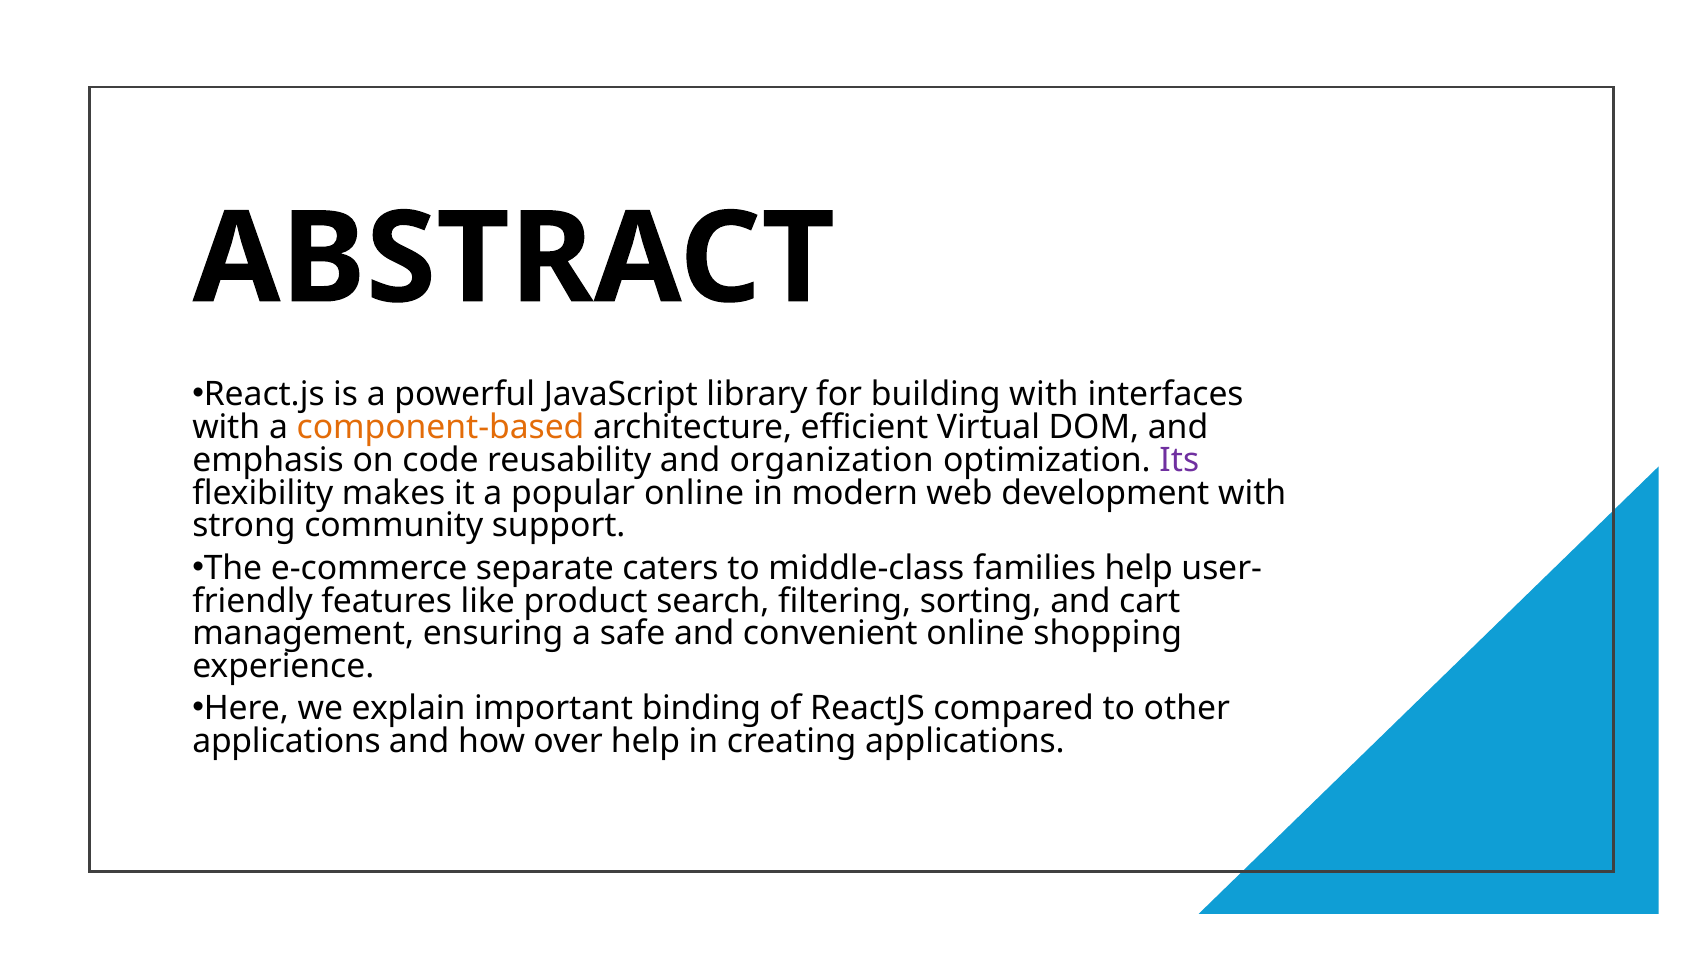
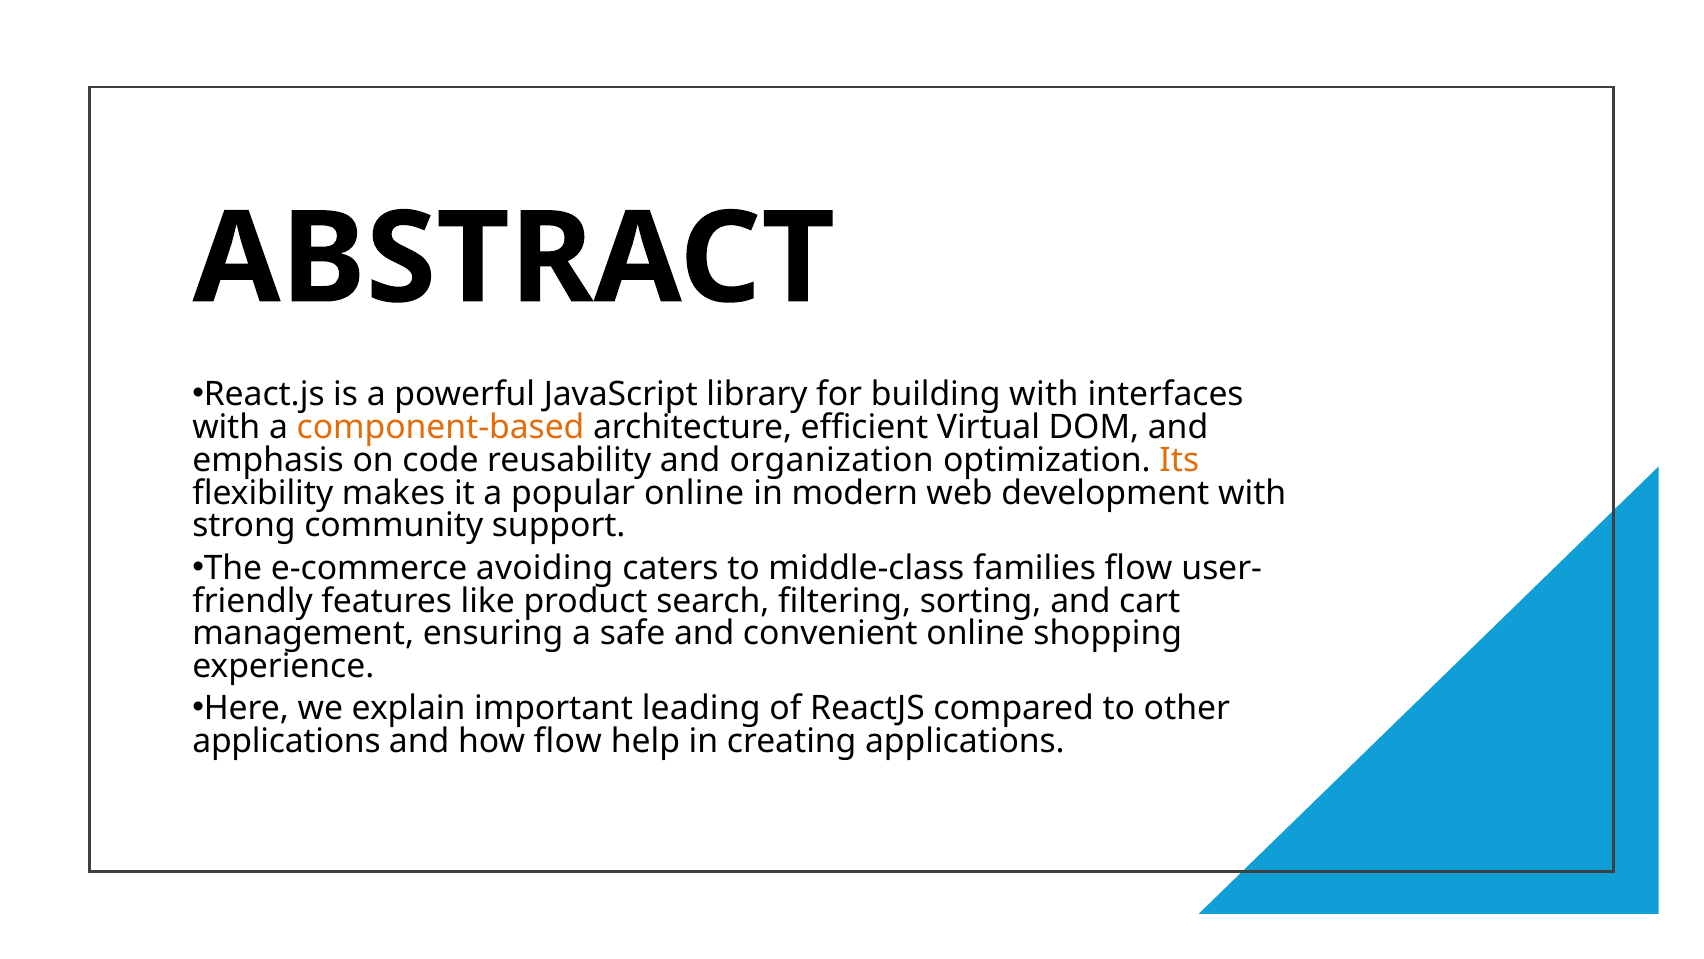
Its colour: purple -> orange
separate: separate -> avoiding
families help: help -> flow
binding: binding -> leading
how over: over -> flow
